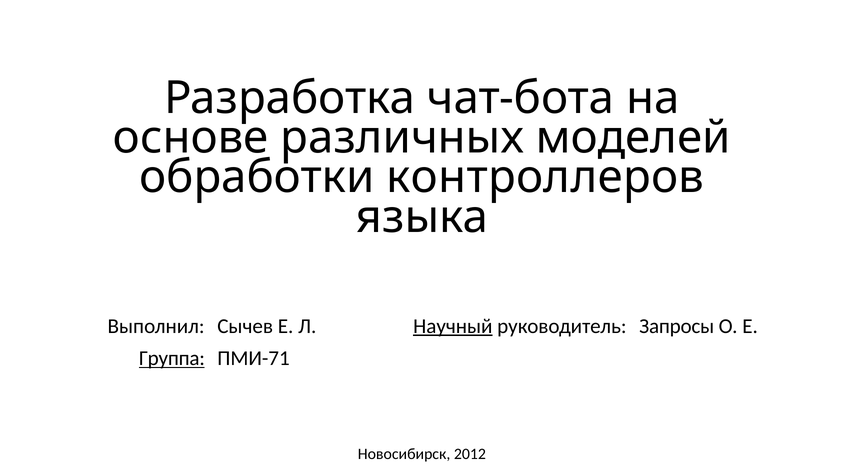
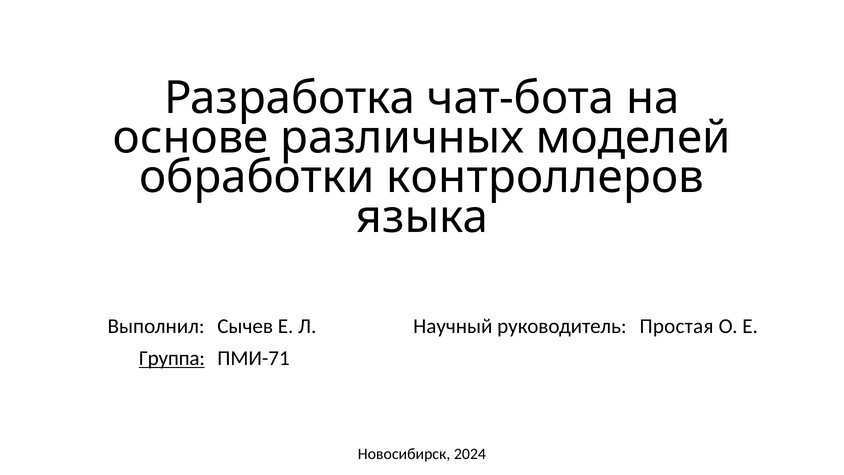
Научный underline: present -> none
Запросы: Запросы -> Простая
2012: 2012 -> 2024
